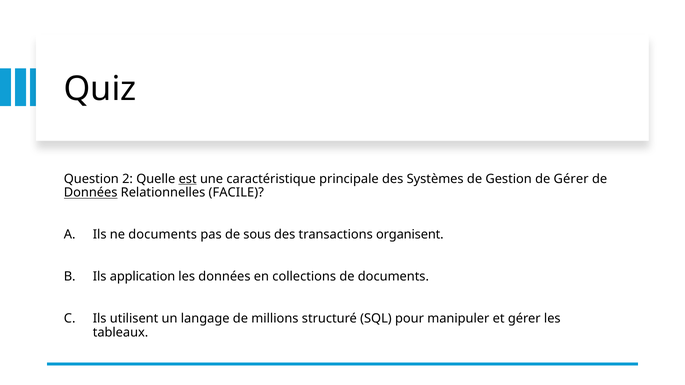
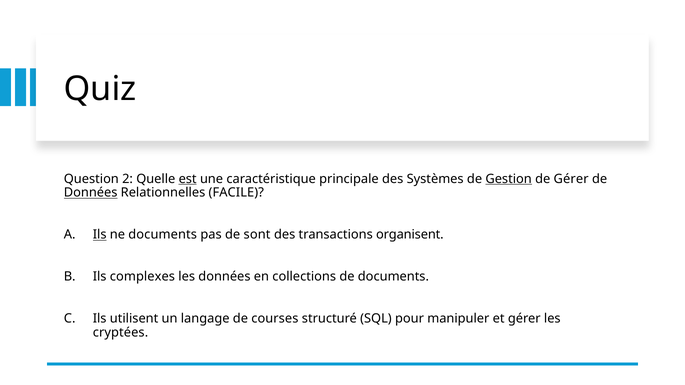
Gestion underline: none -> present
Ils at (100, 235) underline: none -> present
sous: sous -> sont
application: application -> complexes
millions: millions -> courses
tableaux: tableaux -> cryptées
